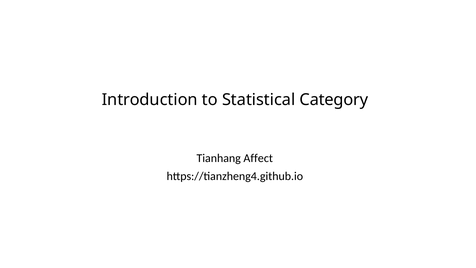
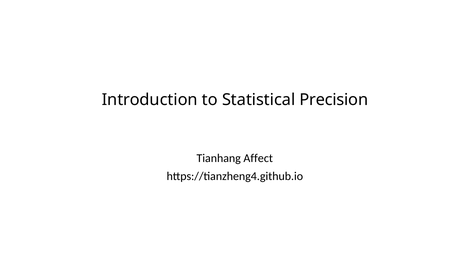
Category: Category -> Precision
